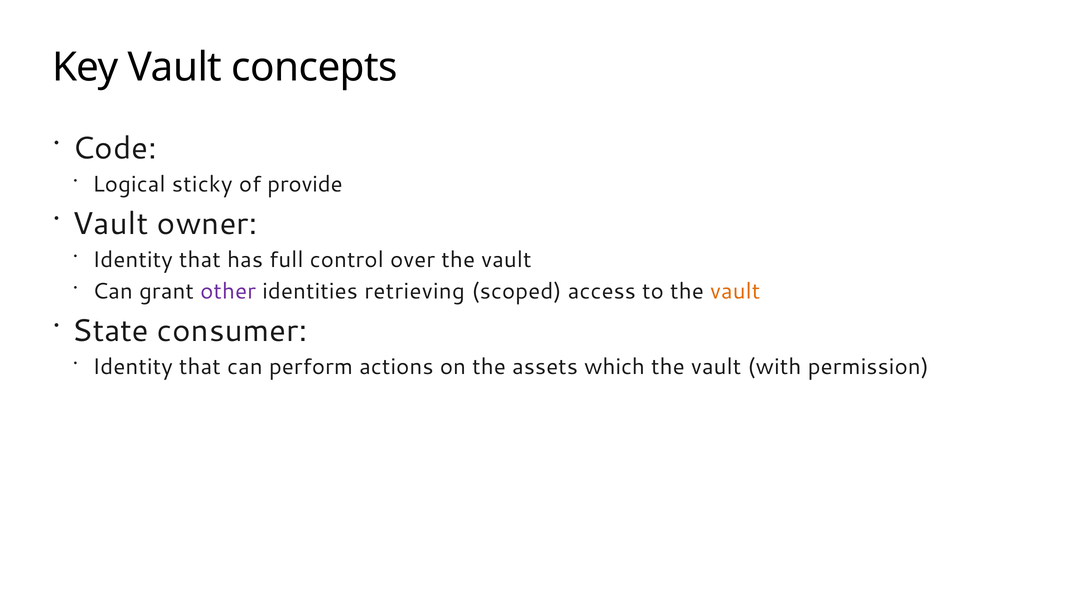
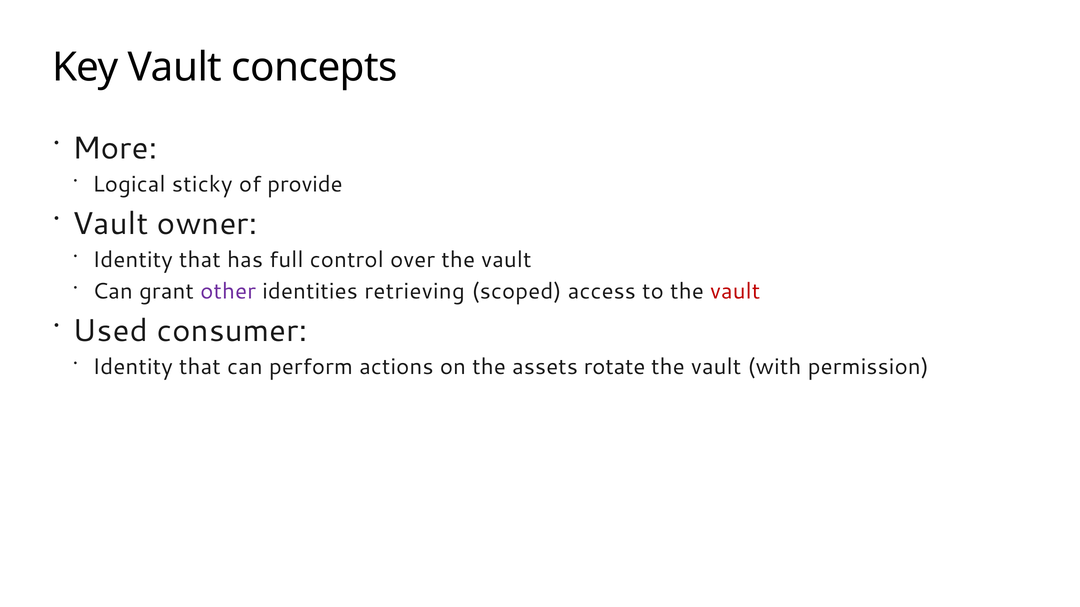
Code: Code -> More
vault at (735, 292) colour: orange -> red
State: State -> Used
which: which -> rotate
